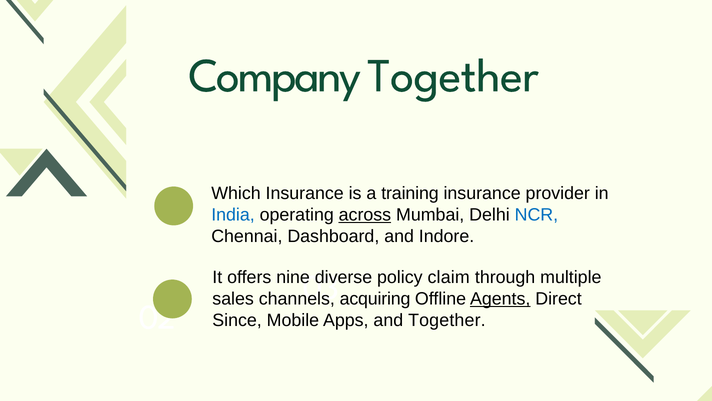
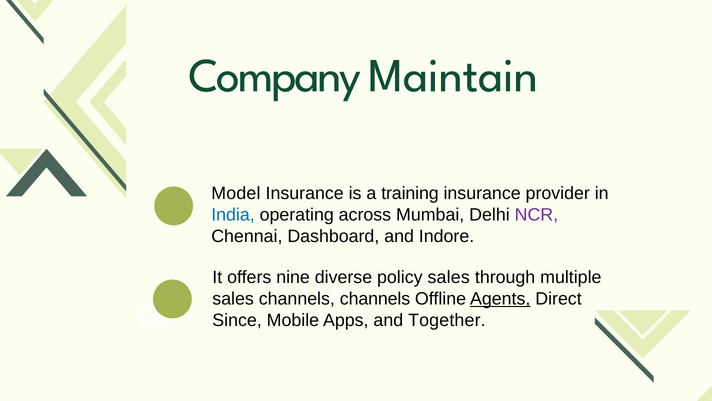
Company Together: Together -> Maintain
Which: Which -> Model
across underline: present -> none
NCR colour: blue -> purple
policy claim: claim -> sales
acquiring at (375, 299): acquiring -> channels
